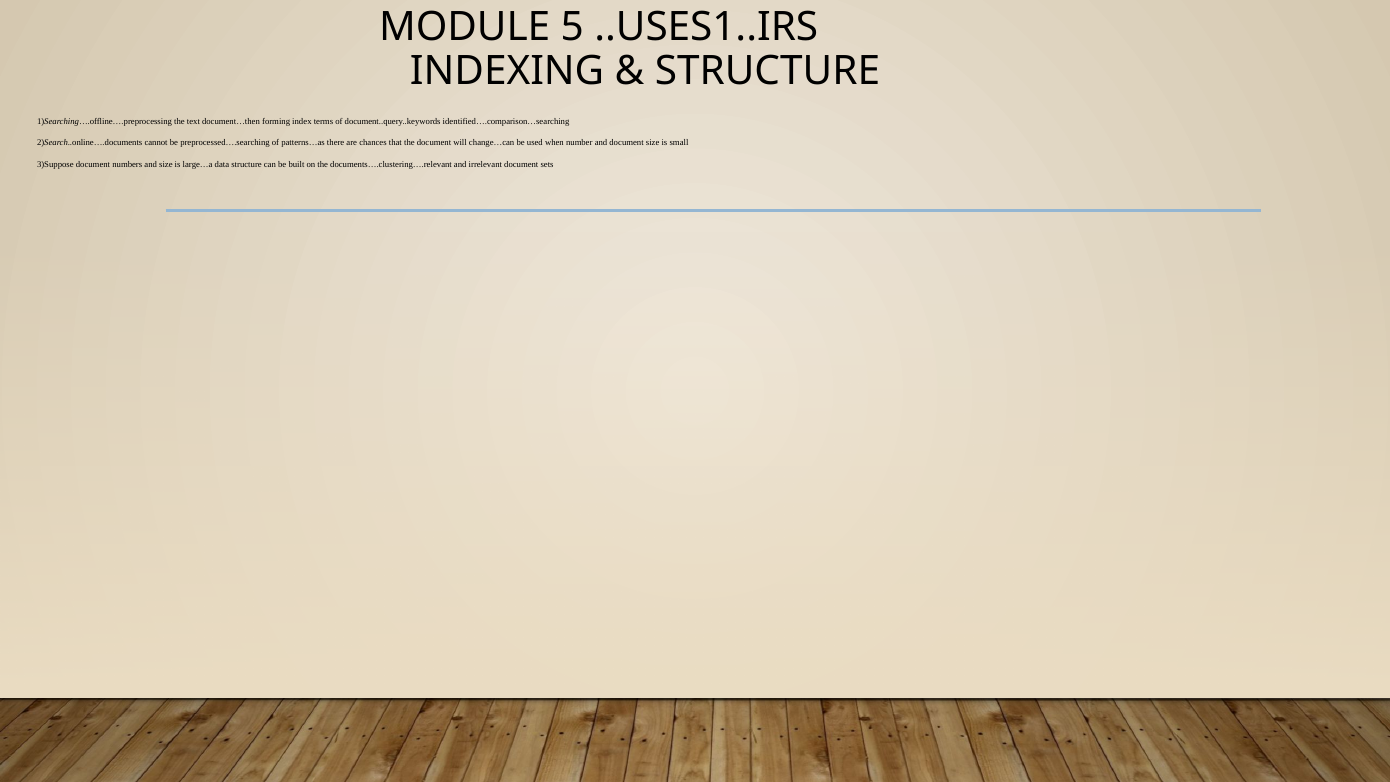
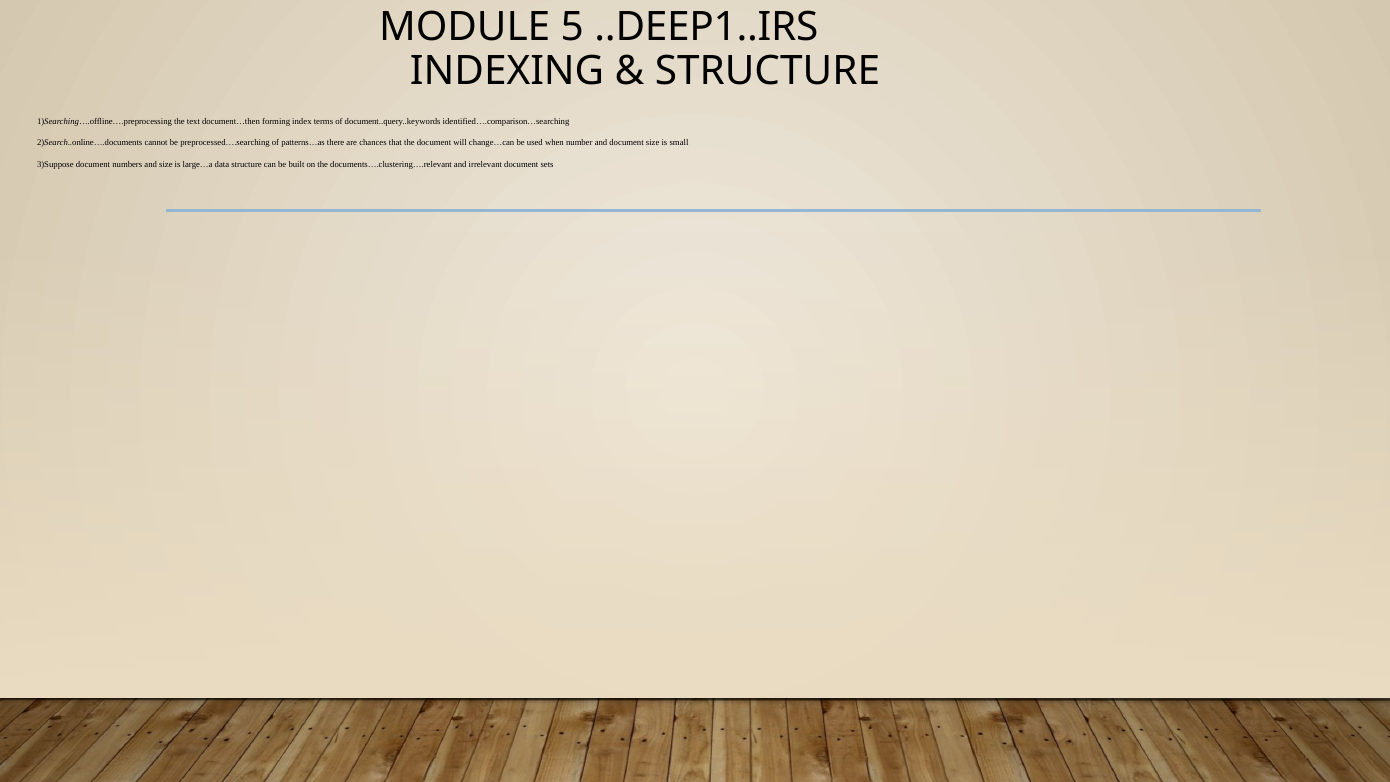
..USES1..IRS: ..USES1..IRS -> ..DEEP1..IRS
